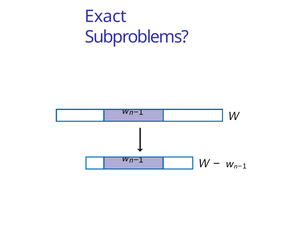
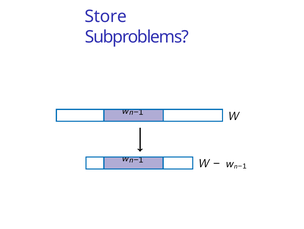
Exact: Exact -> Store
